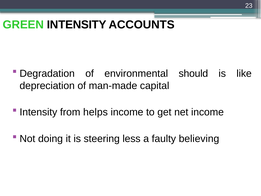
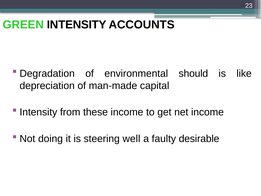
helps: helps -> these
less: less -> well
believing: believing -> desirable
